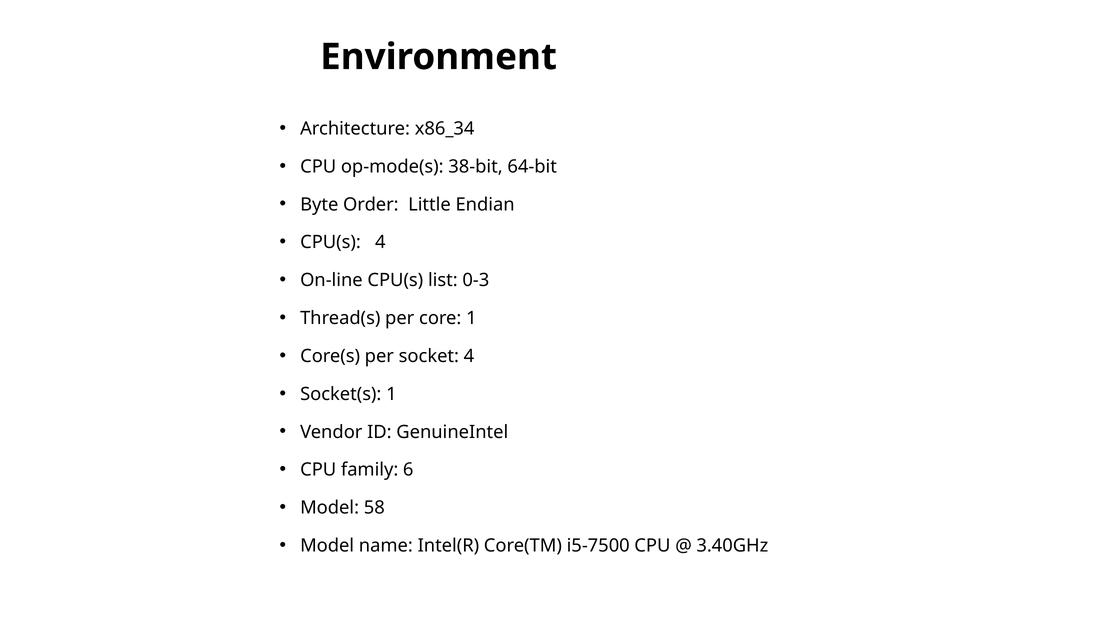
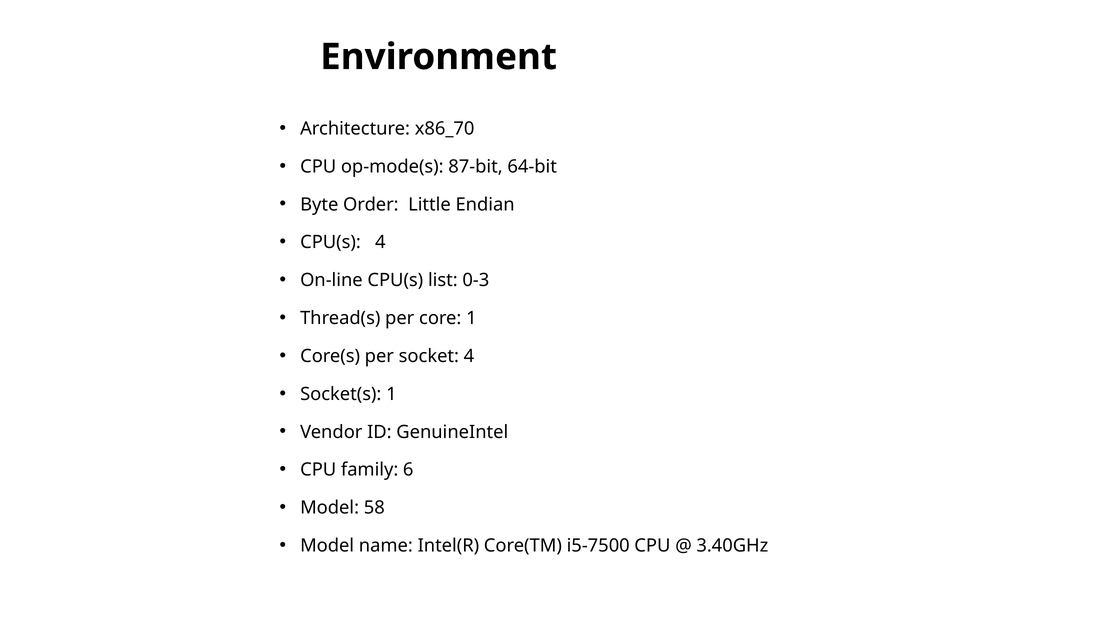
x86_34: x86_34 -> x86_70
38-bit: 38-bit -> 87-bit
